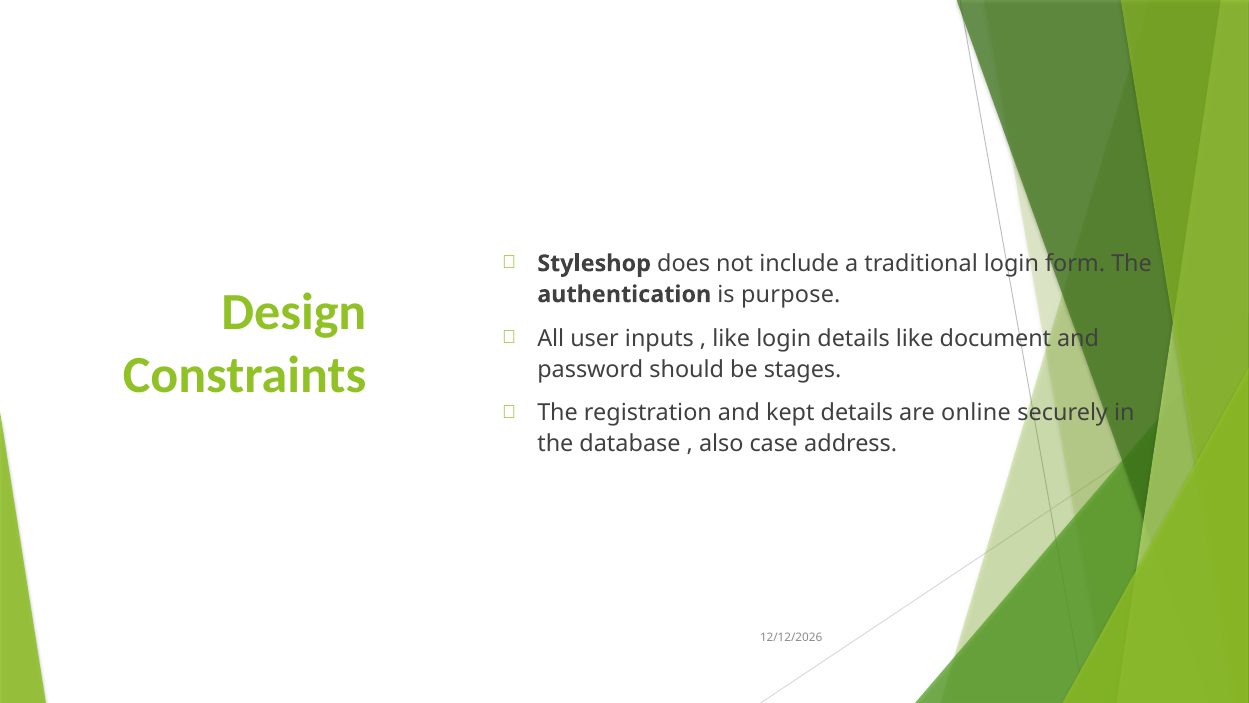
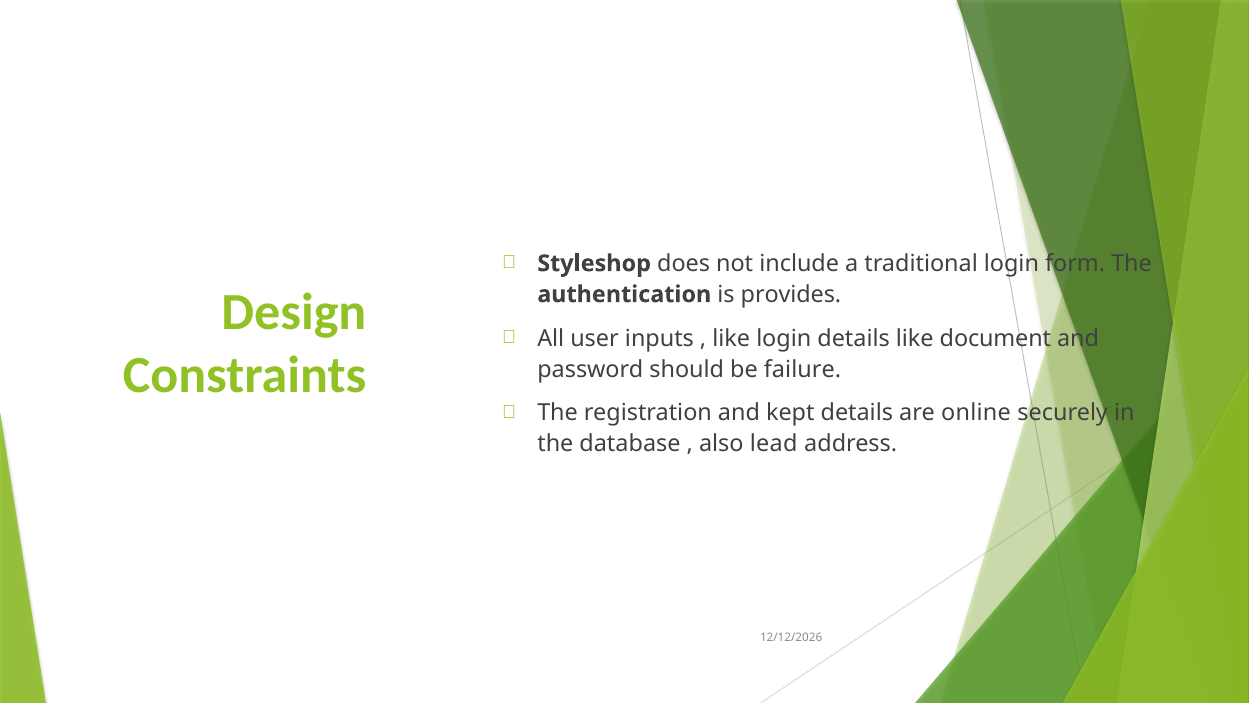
purpose: purpose -> provides
stages: stages -> failure
case: case -> lead
